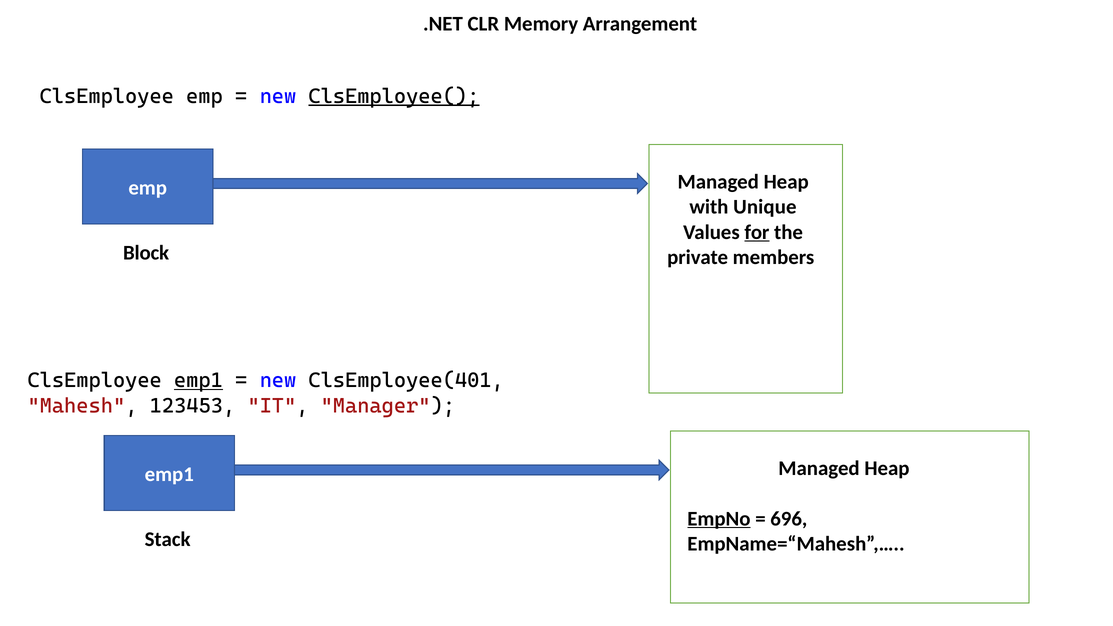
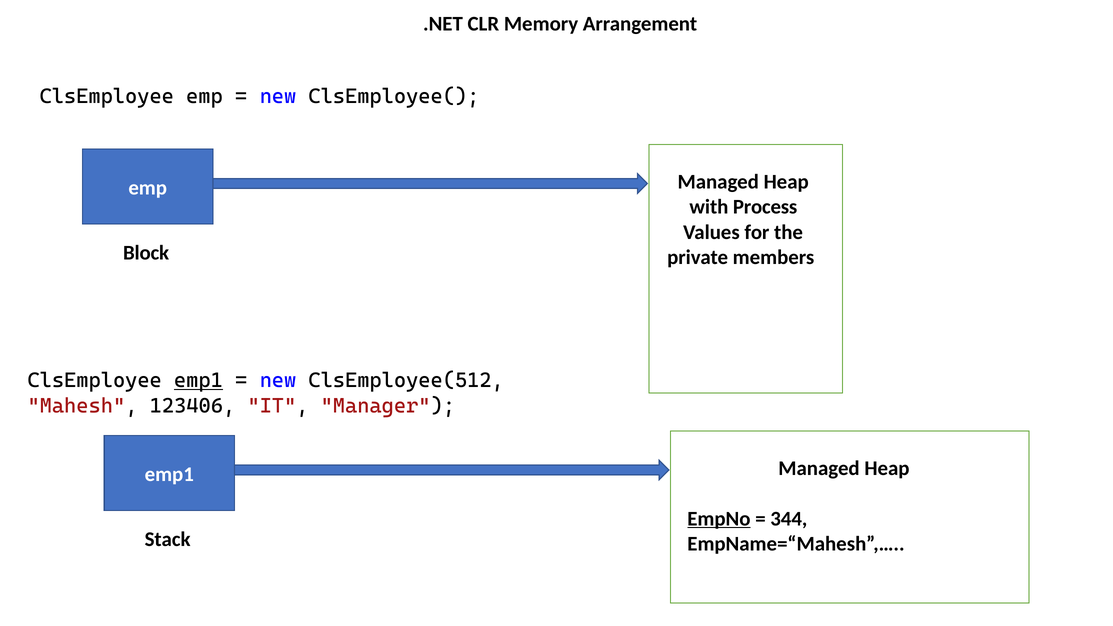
ClsEmployee( underline: present -> none
Unique: Unique -> Process
for underline: present -> none
ClsEmployee(401: ClsEmployee(401 -> ClsEmployee(512
123453: 123453 -> 123406
696: 696 -> 344
